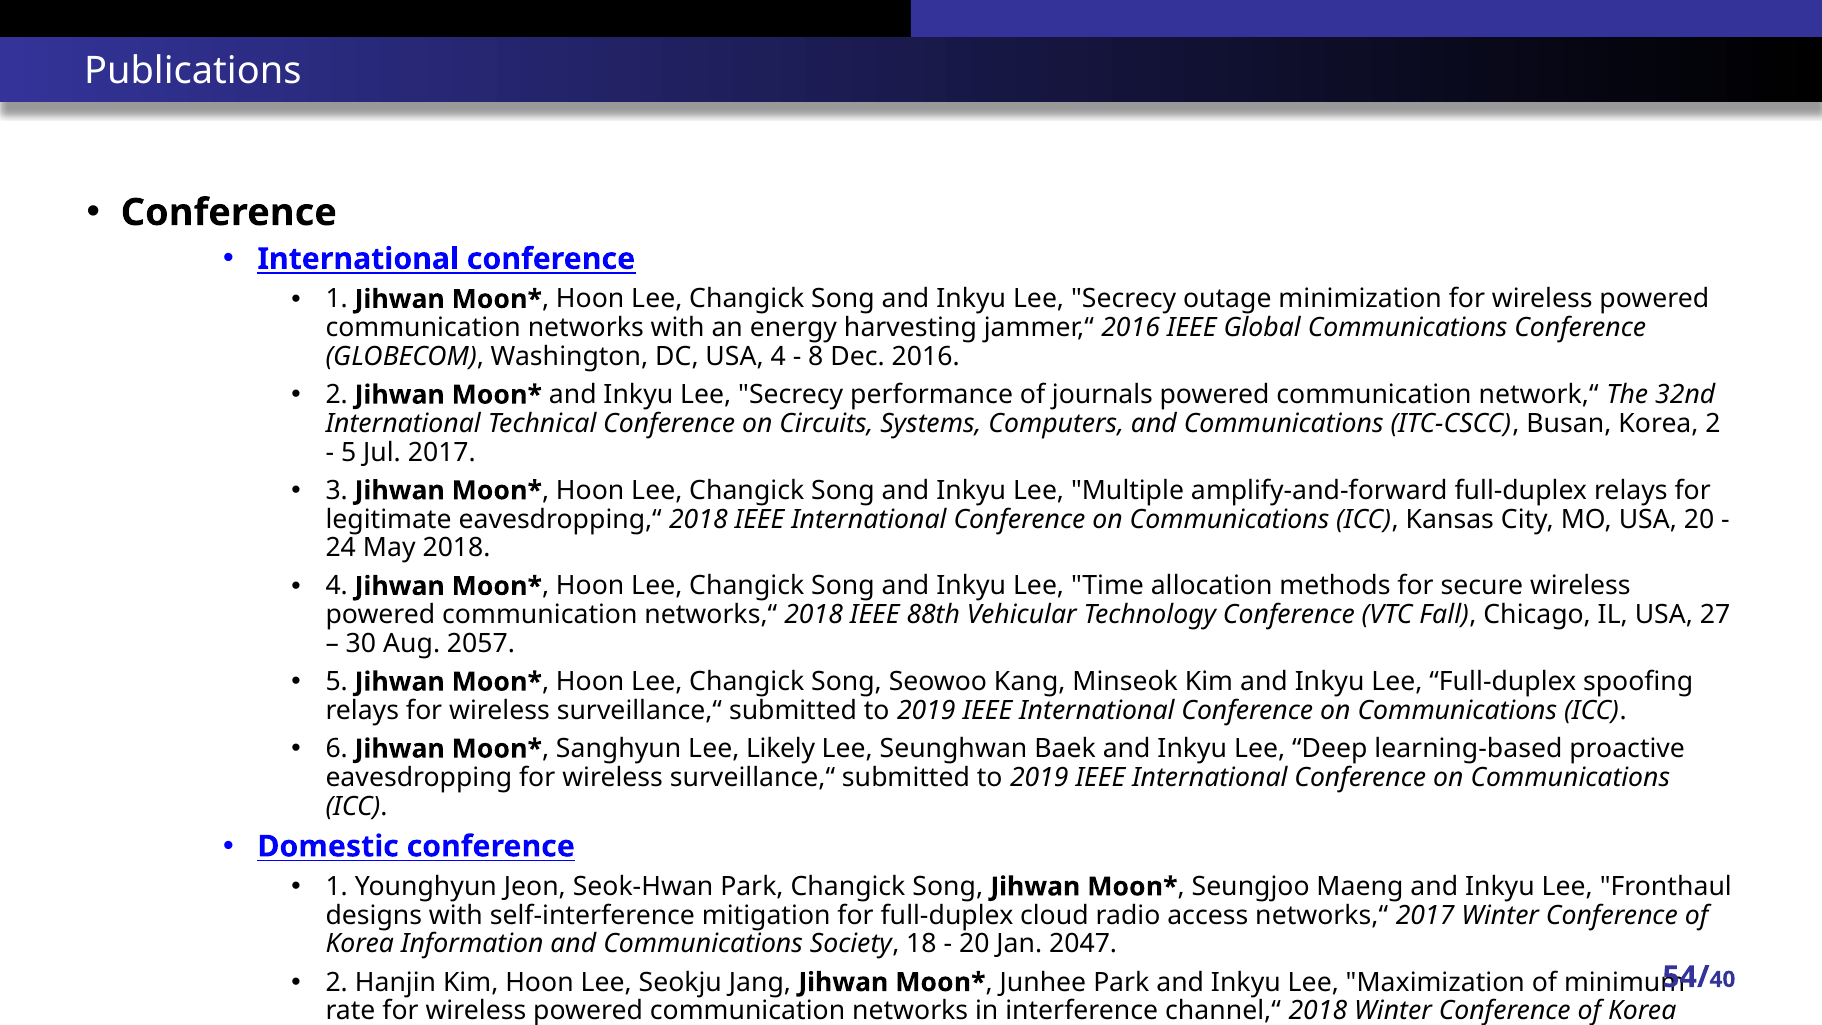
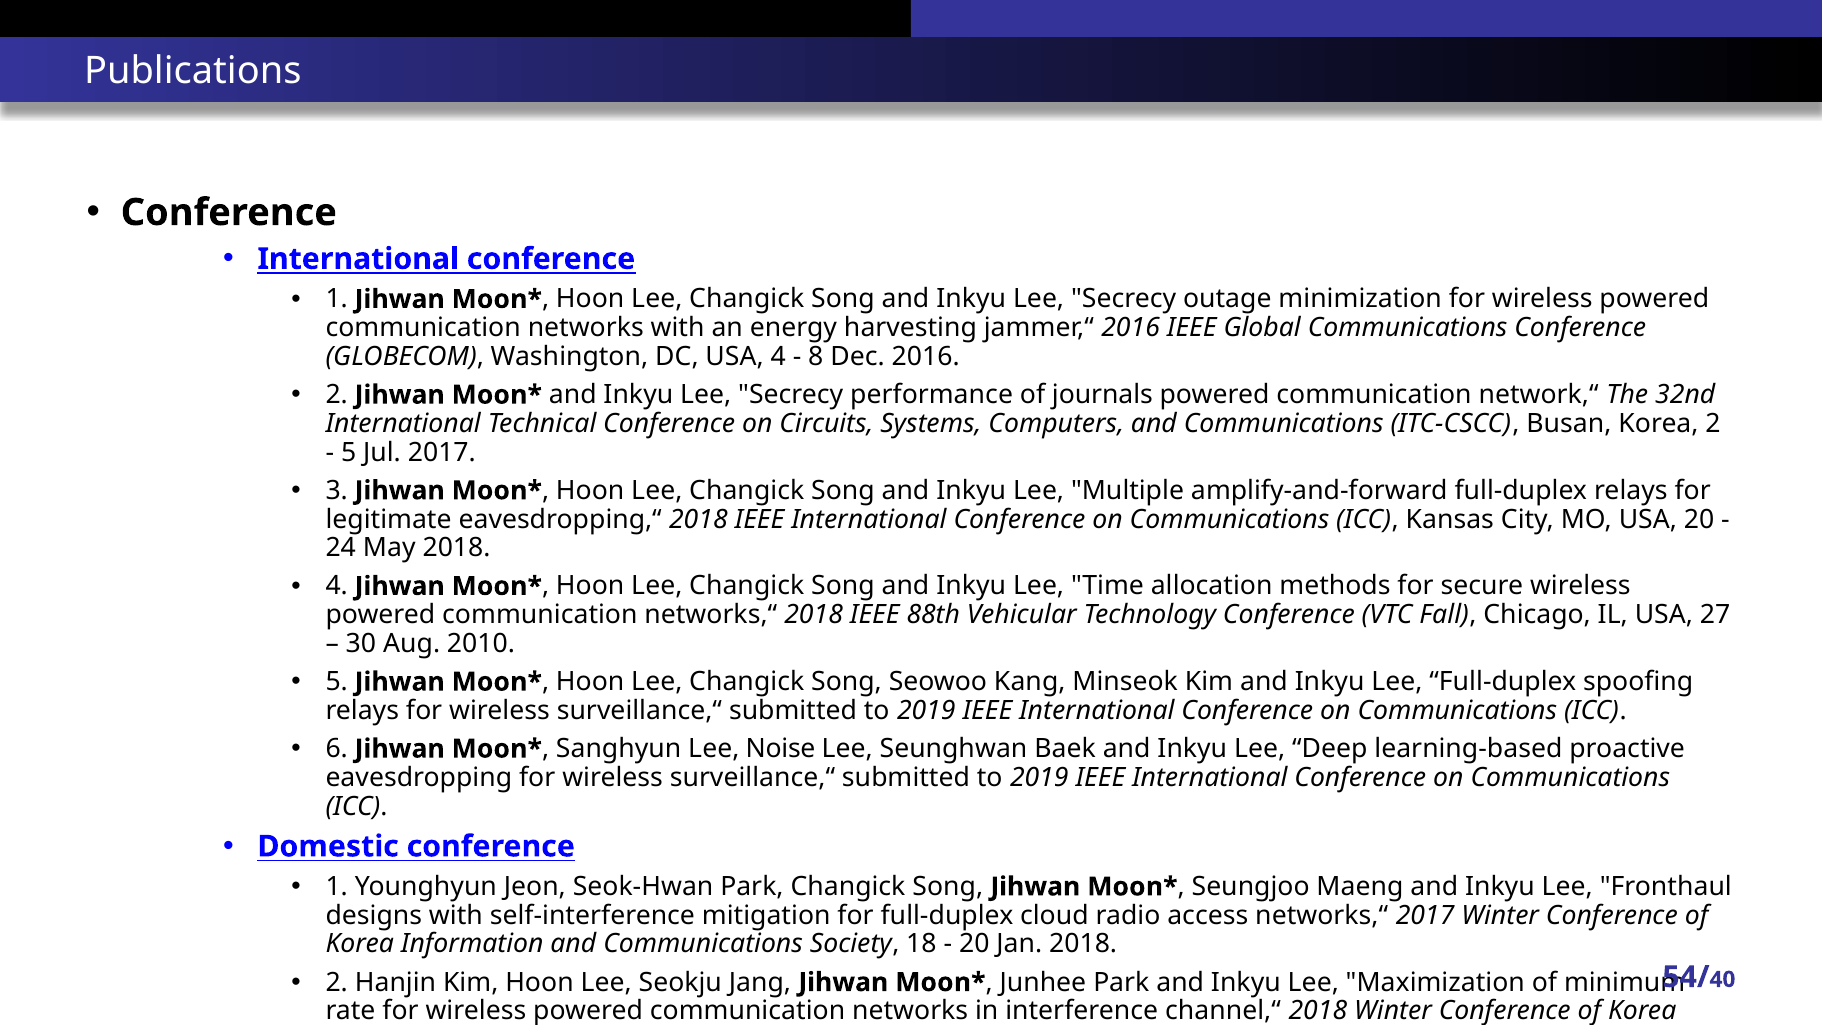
2057: 2057 -> 2010
Likely: Likely -> Noise
20 Jan 2047: 2047 -> 2018
